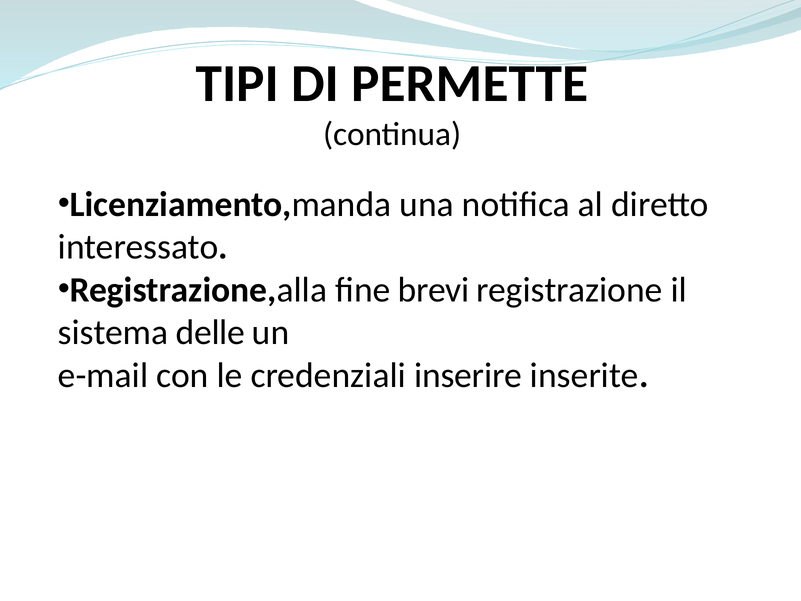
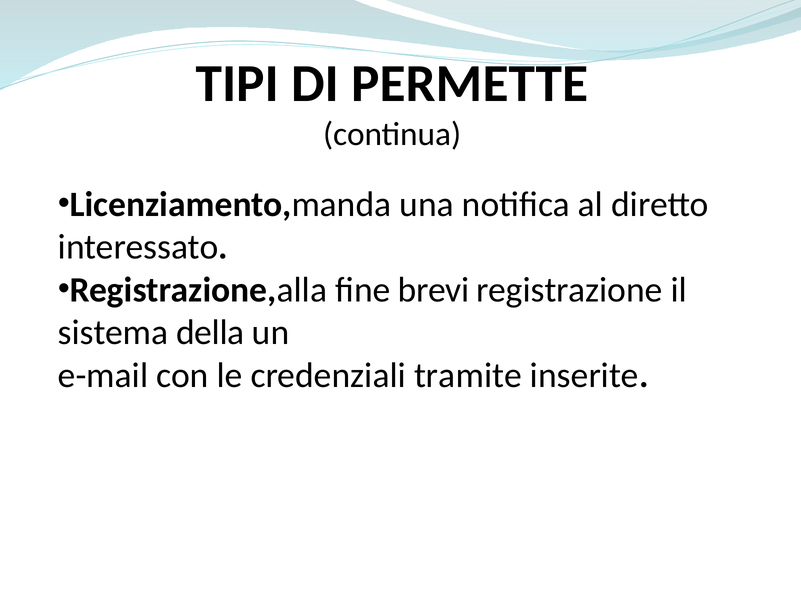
delle: delle -> della
inserire: inserire -> tramite
